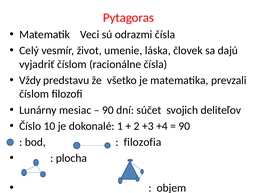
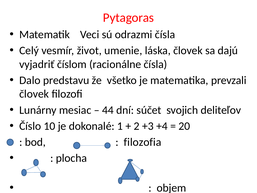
Vždy: Vždy -> Dalo
číslom at (34, 94): číslom -> človek
90 at (108, 110): 90 -> 44
90 at (184, 126): 90 -> 20
